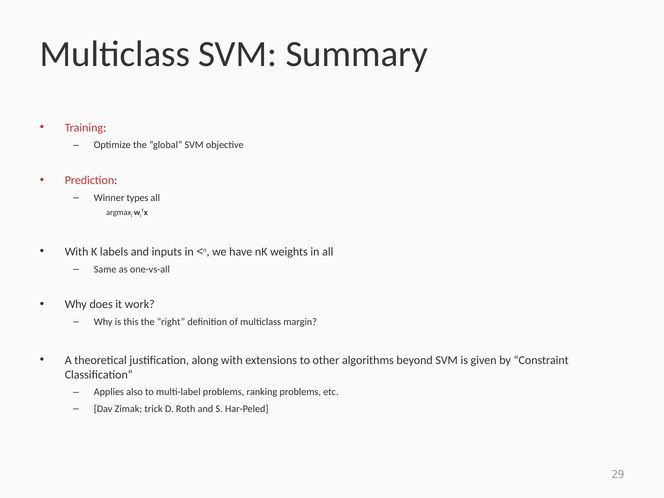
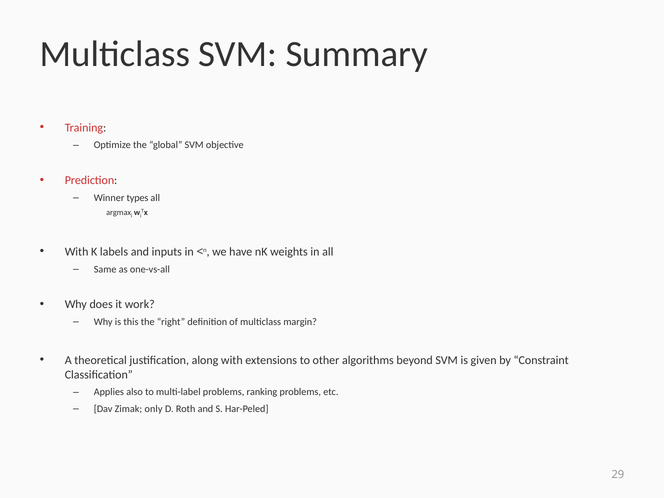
trick: trick -> only
